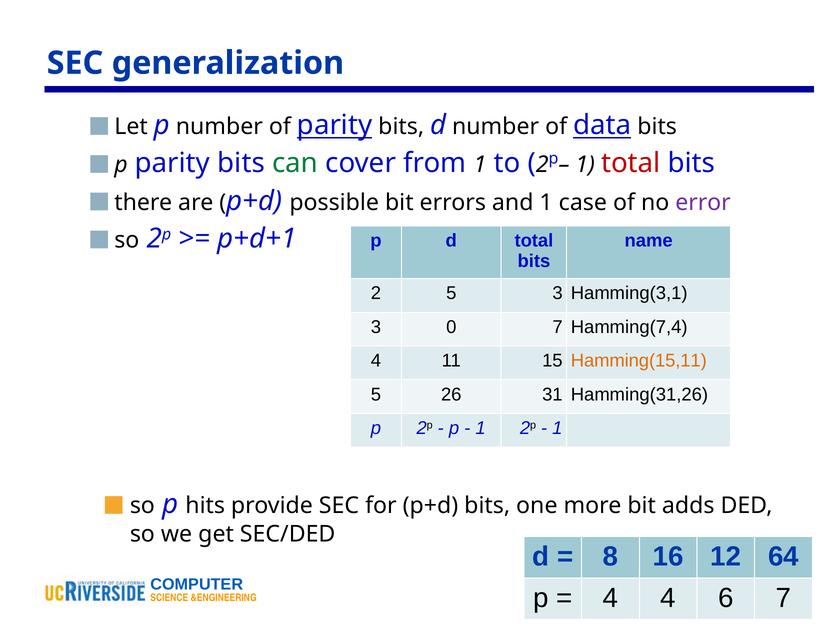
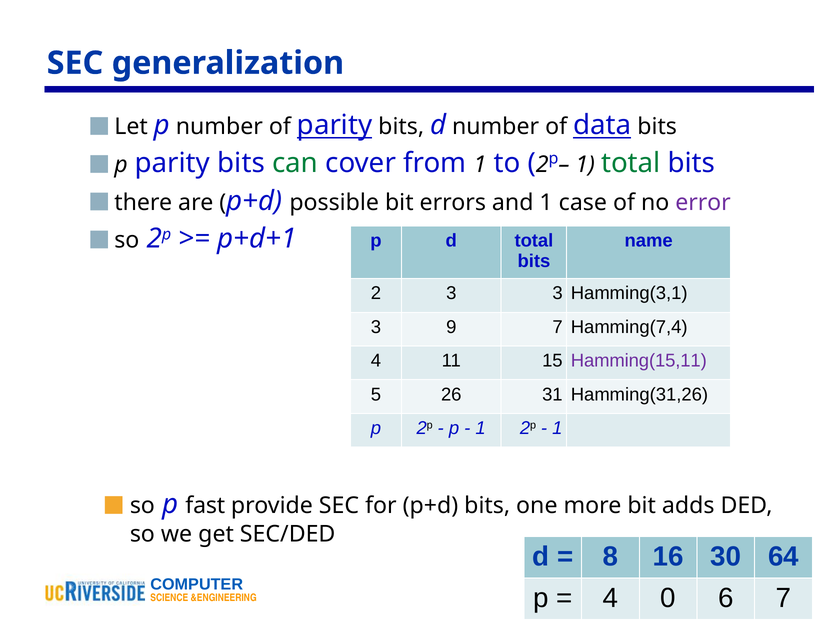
total at (631, 163) colour: red -> green
2 5: 5 -> 3
0: 0 -> 9
Hamming(15,11 colour: orange -> purple
hits: hits -> fast
12: 12 -> 30
4 4: 4 -> 0
